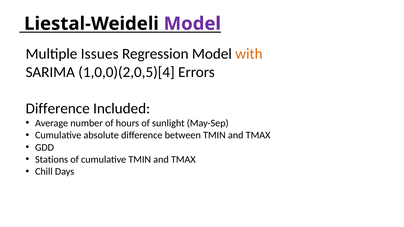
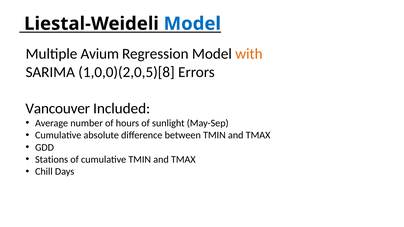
Model at (192, 24) colour: purple -> blue
Issues: Issues -> Avium
1,0,0)(2,0,5)[4: 1,0,0)(2,0,5)[4 -> 1,0,0)(2,0,5)[8
Difference at (58, 109): Difference -> Vancouver
